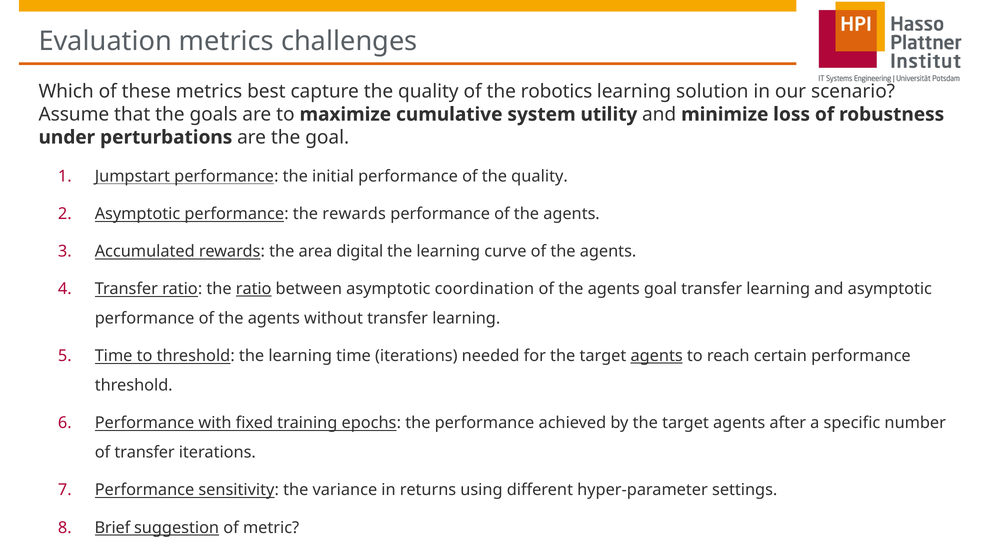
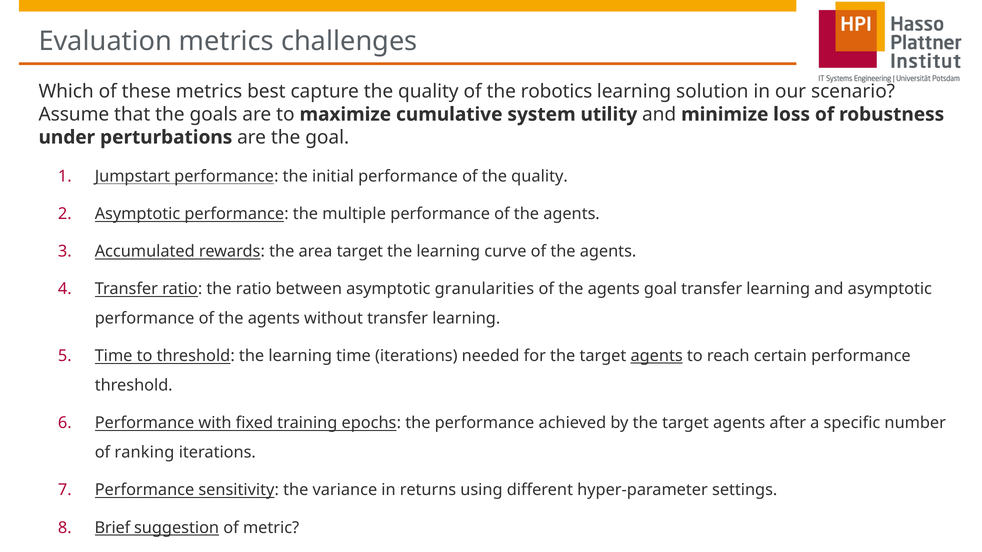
the rewards: rewards -> multiple
area digital: digital -> target
ratio at (254, 289) underline: present -> none
coordination: coordination -> granularities
of transfer: transfer -> ranking
